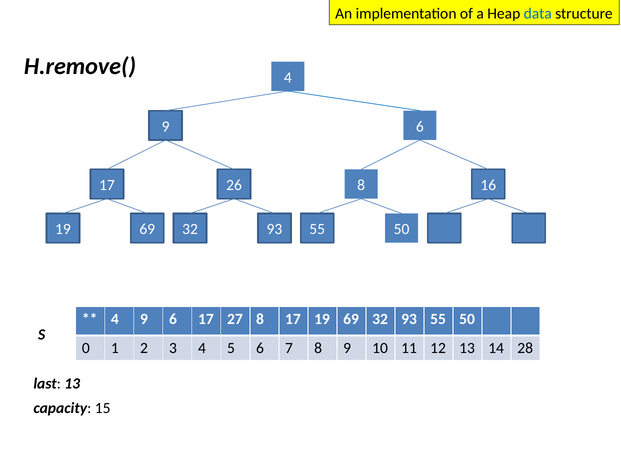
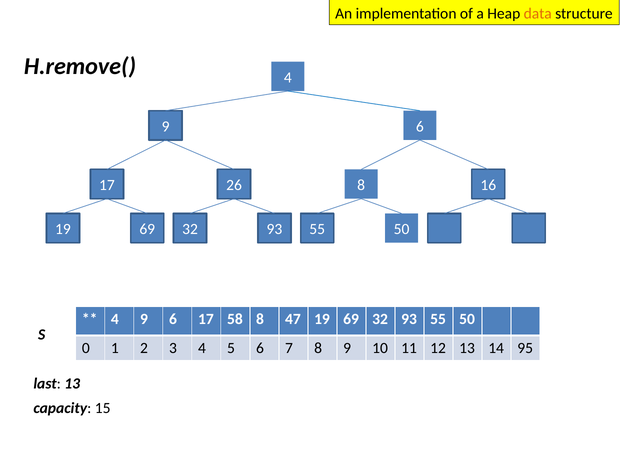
data colour: blue -> orange
27: 27 -> 58
8 17: 17 -> 47
28: 28 -> 95
